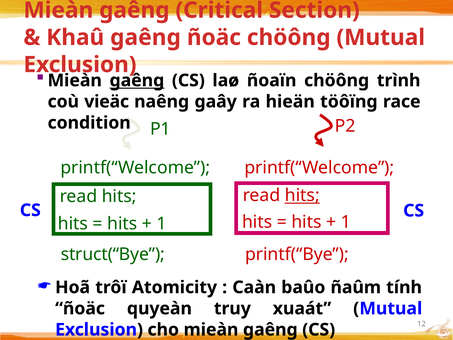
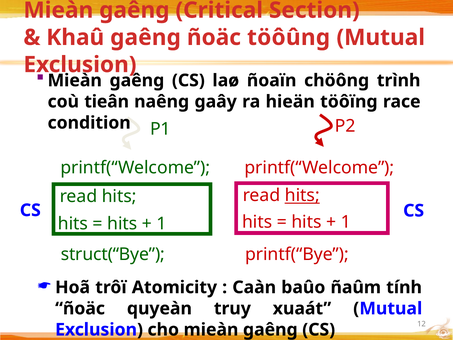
chöông at (289, 37): chöông -> töôûng
gaêng at (137, 80) underline: present -> none
vieäc: vieäc -> tieân
